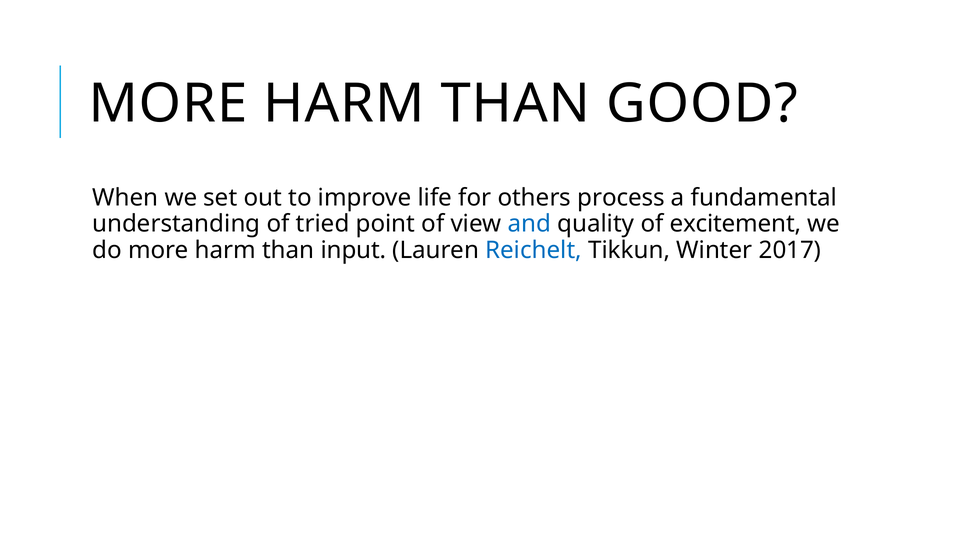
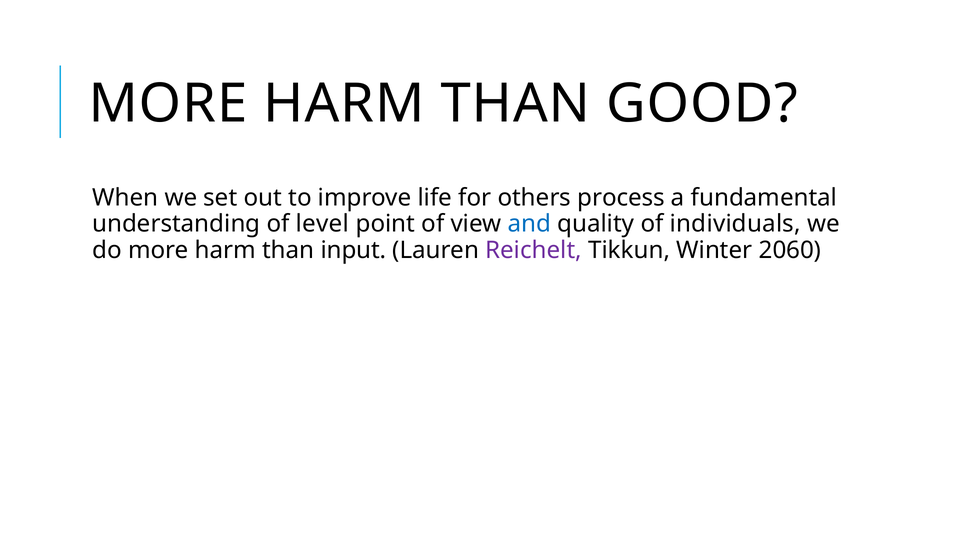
tried: tried -> level
excitement: excitement -> individuals
Reichelt colour: blue -> purple
2017: 2017 -> 2060
